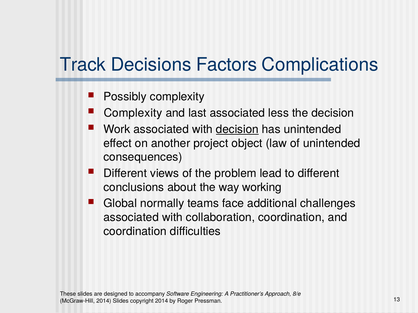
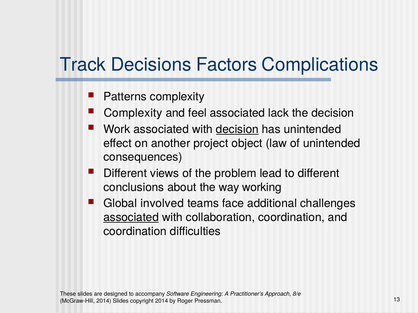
Possibly: Possibly -> Patterns
last: last -> feel
less: less -> lack
normally: normally -> involved
associated at (131, 218) underline: none -> present
